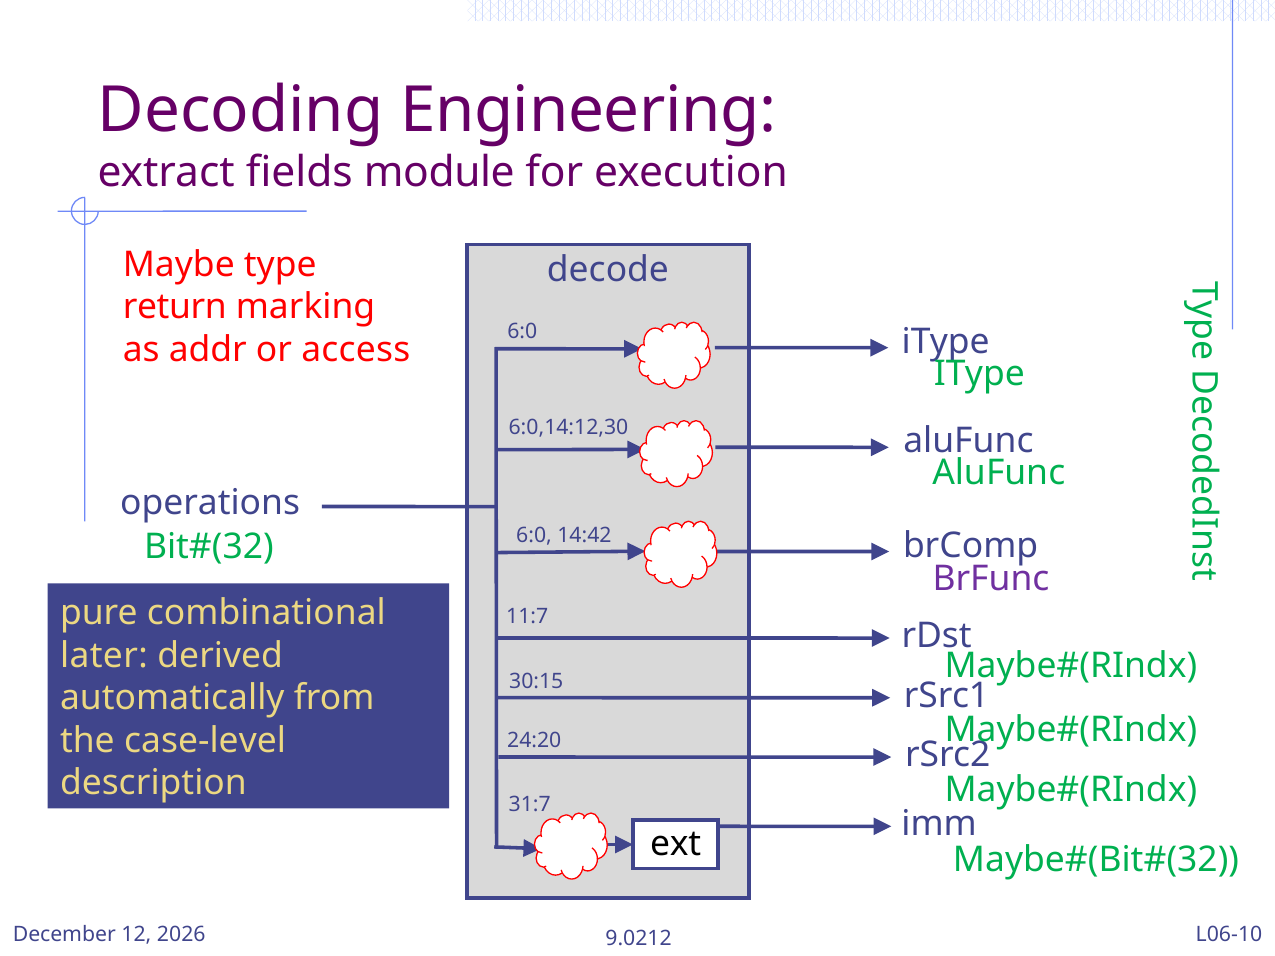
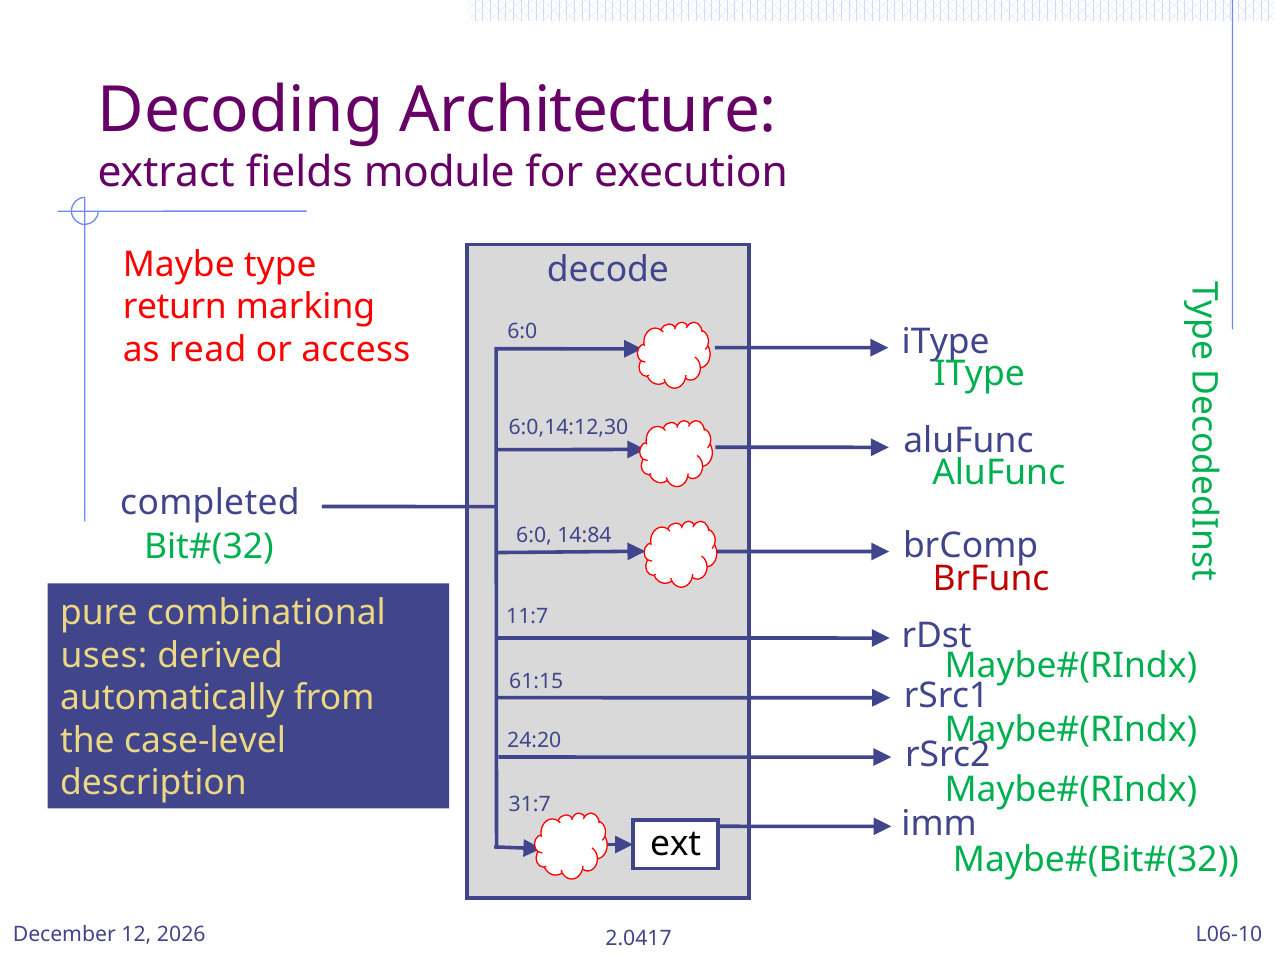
Engineering: Engineering -> Architecture
addr: addr -> read
operations: operations -> completed
14:42: 14:42 -> 14:84
BrFunc colour: purple -> red
later: later -> uses
30:15: 30:15 -> 61:15
9.0212: 9.0212 -> 2.0417
